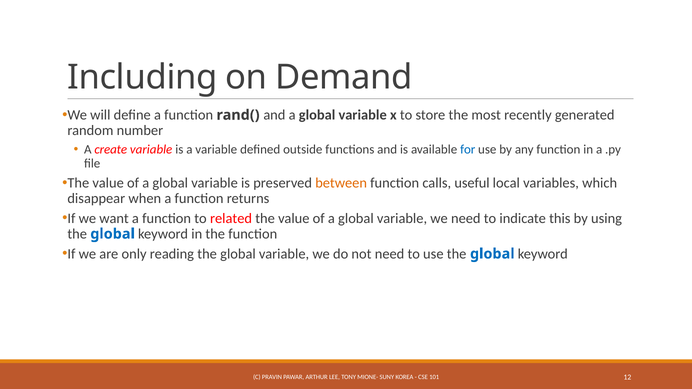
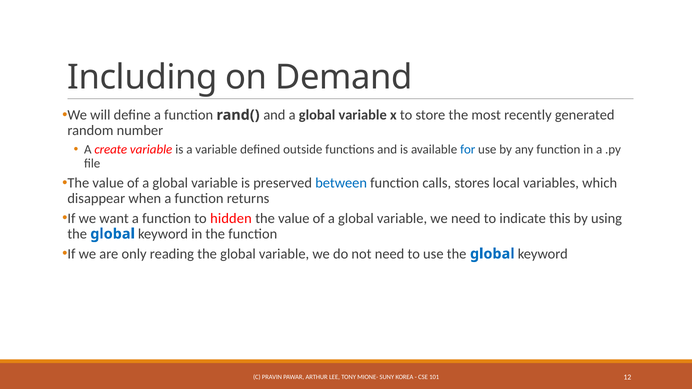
between colour: orange -> blue
useful: useful -> stores
related: related -> hidden
